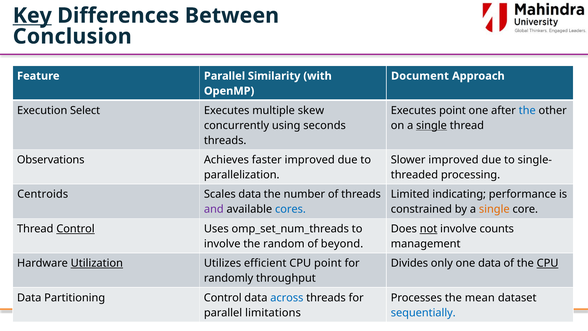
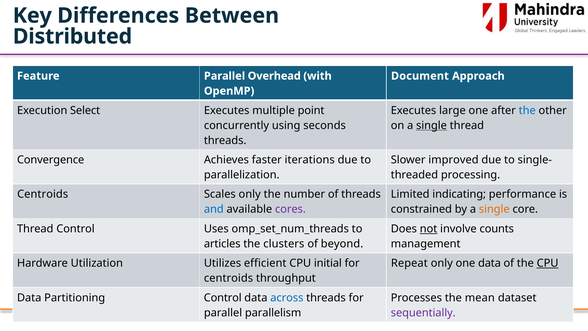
Key underline: present -> none
Conclusion: Conclusion -> Distributed
Similarity: Similarity -> Overhead
skew: skew -> point
Executes point: point -> large
Observations: Observations -> Convergence
faster improved: improved -> iterations
Scales data: data -> only
and colour: purple -> blue
cores colour: blue -> purple
Control at (75, 229) underline: present -> none
involve at (222, 244): involve -> articles
random: random -> clusters
Utilization underline: present -> none
CPU point: point -> initial
Divides: Divides -> Repeat
randomly at (229, 278): randomly -> centroids
limitations: limitations -> parallelism
sequentially colour: blue -> purple
